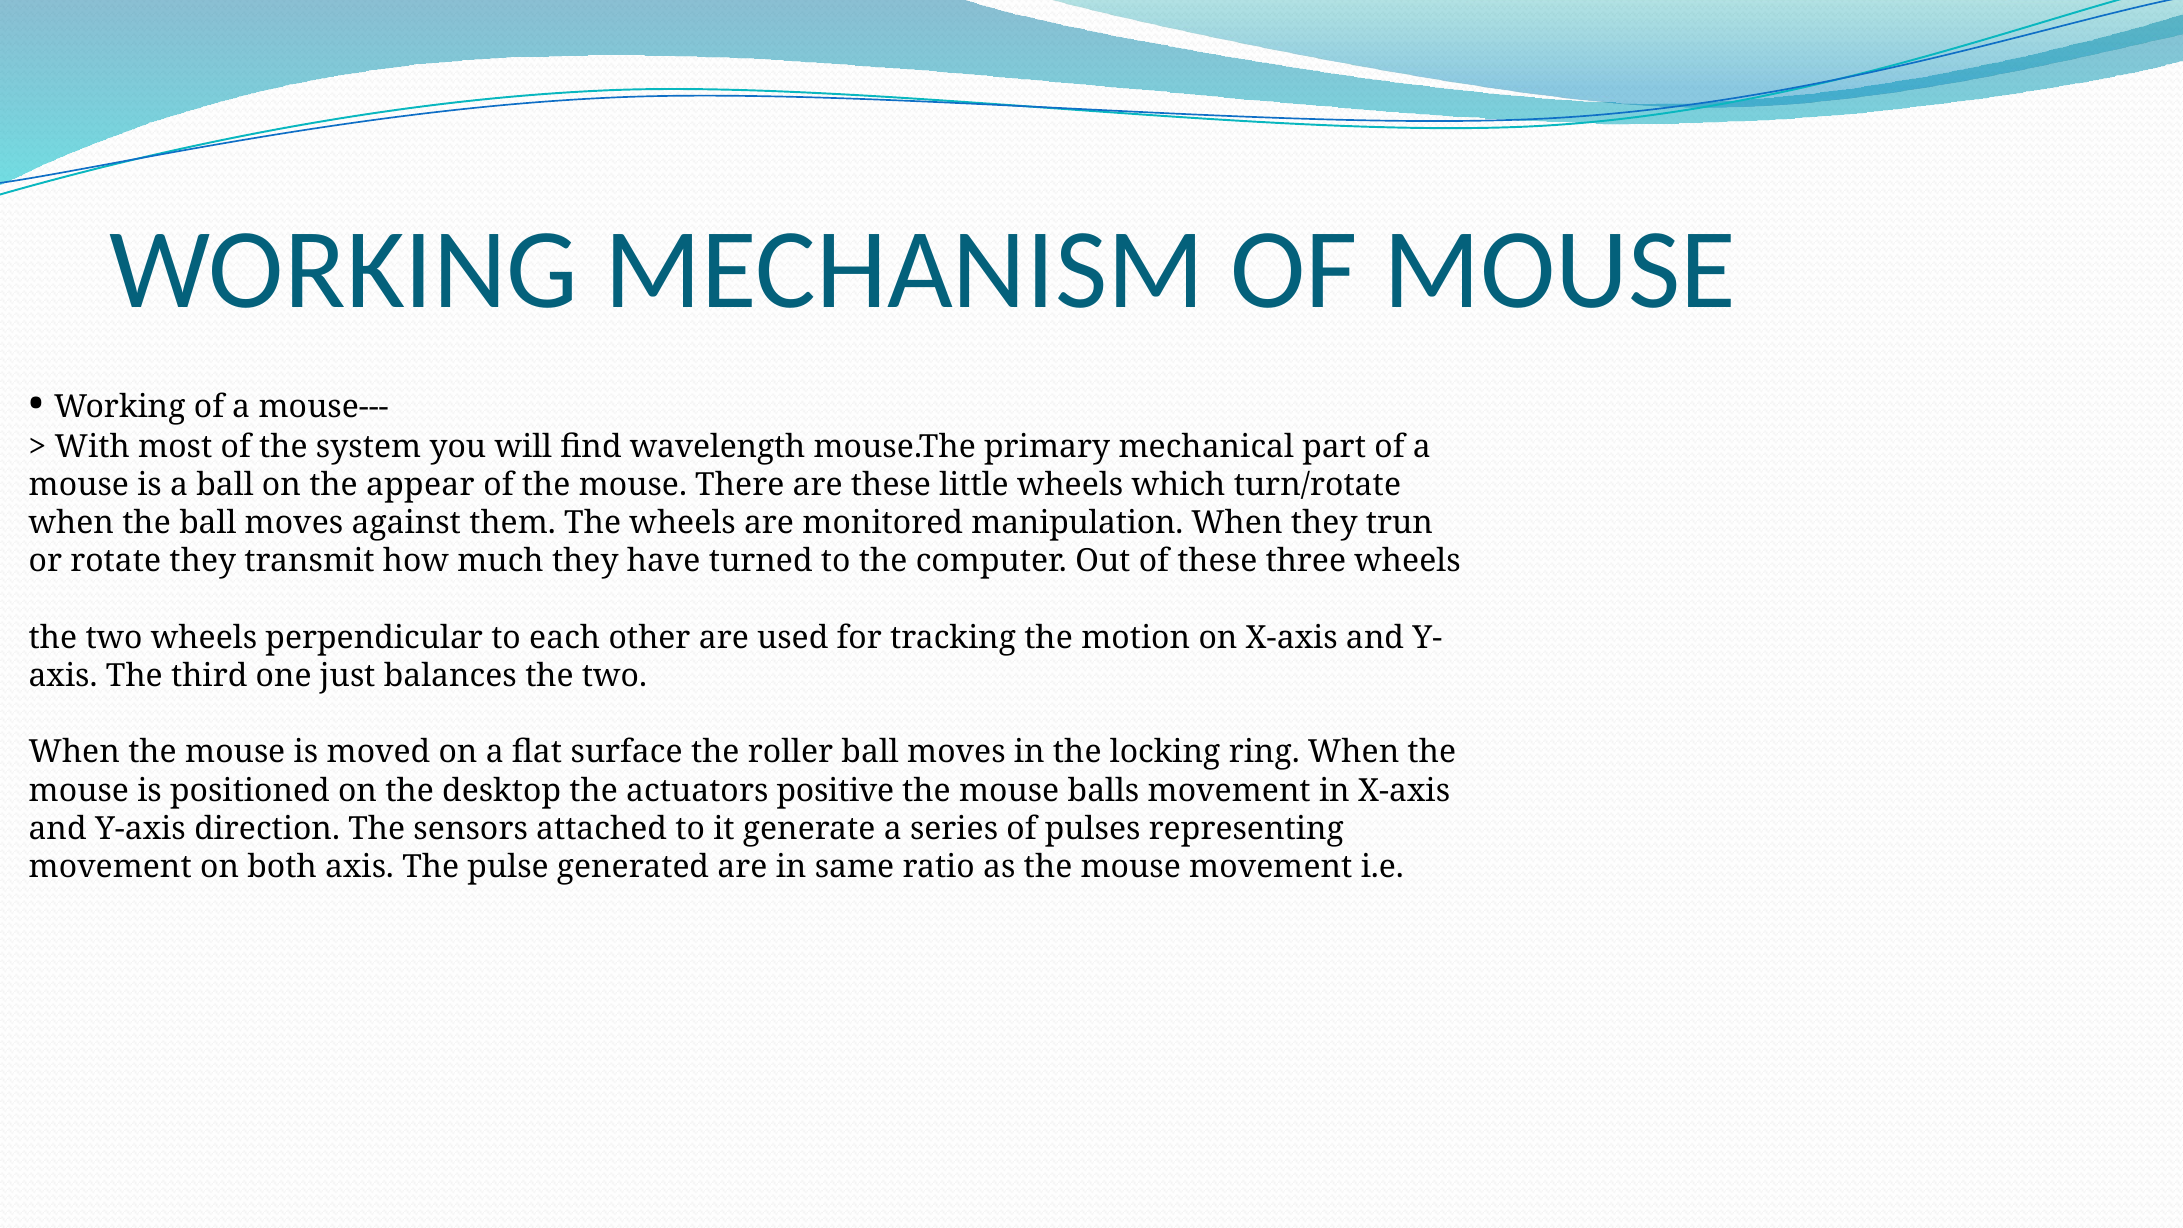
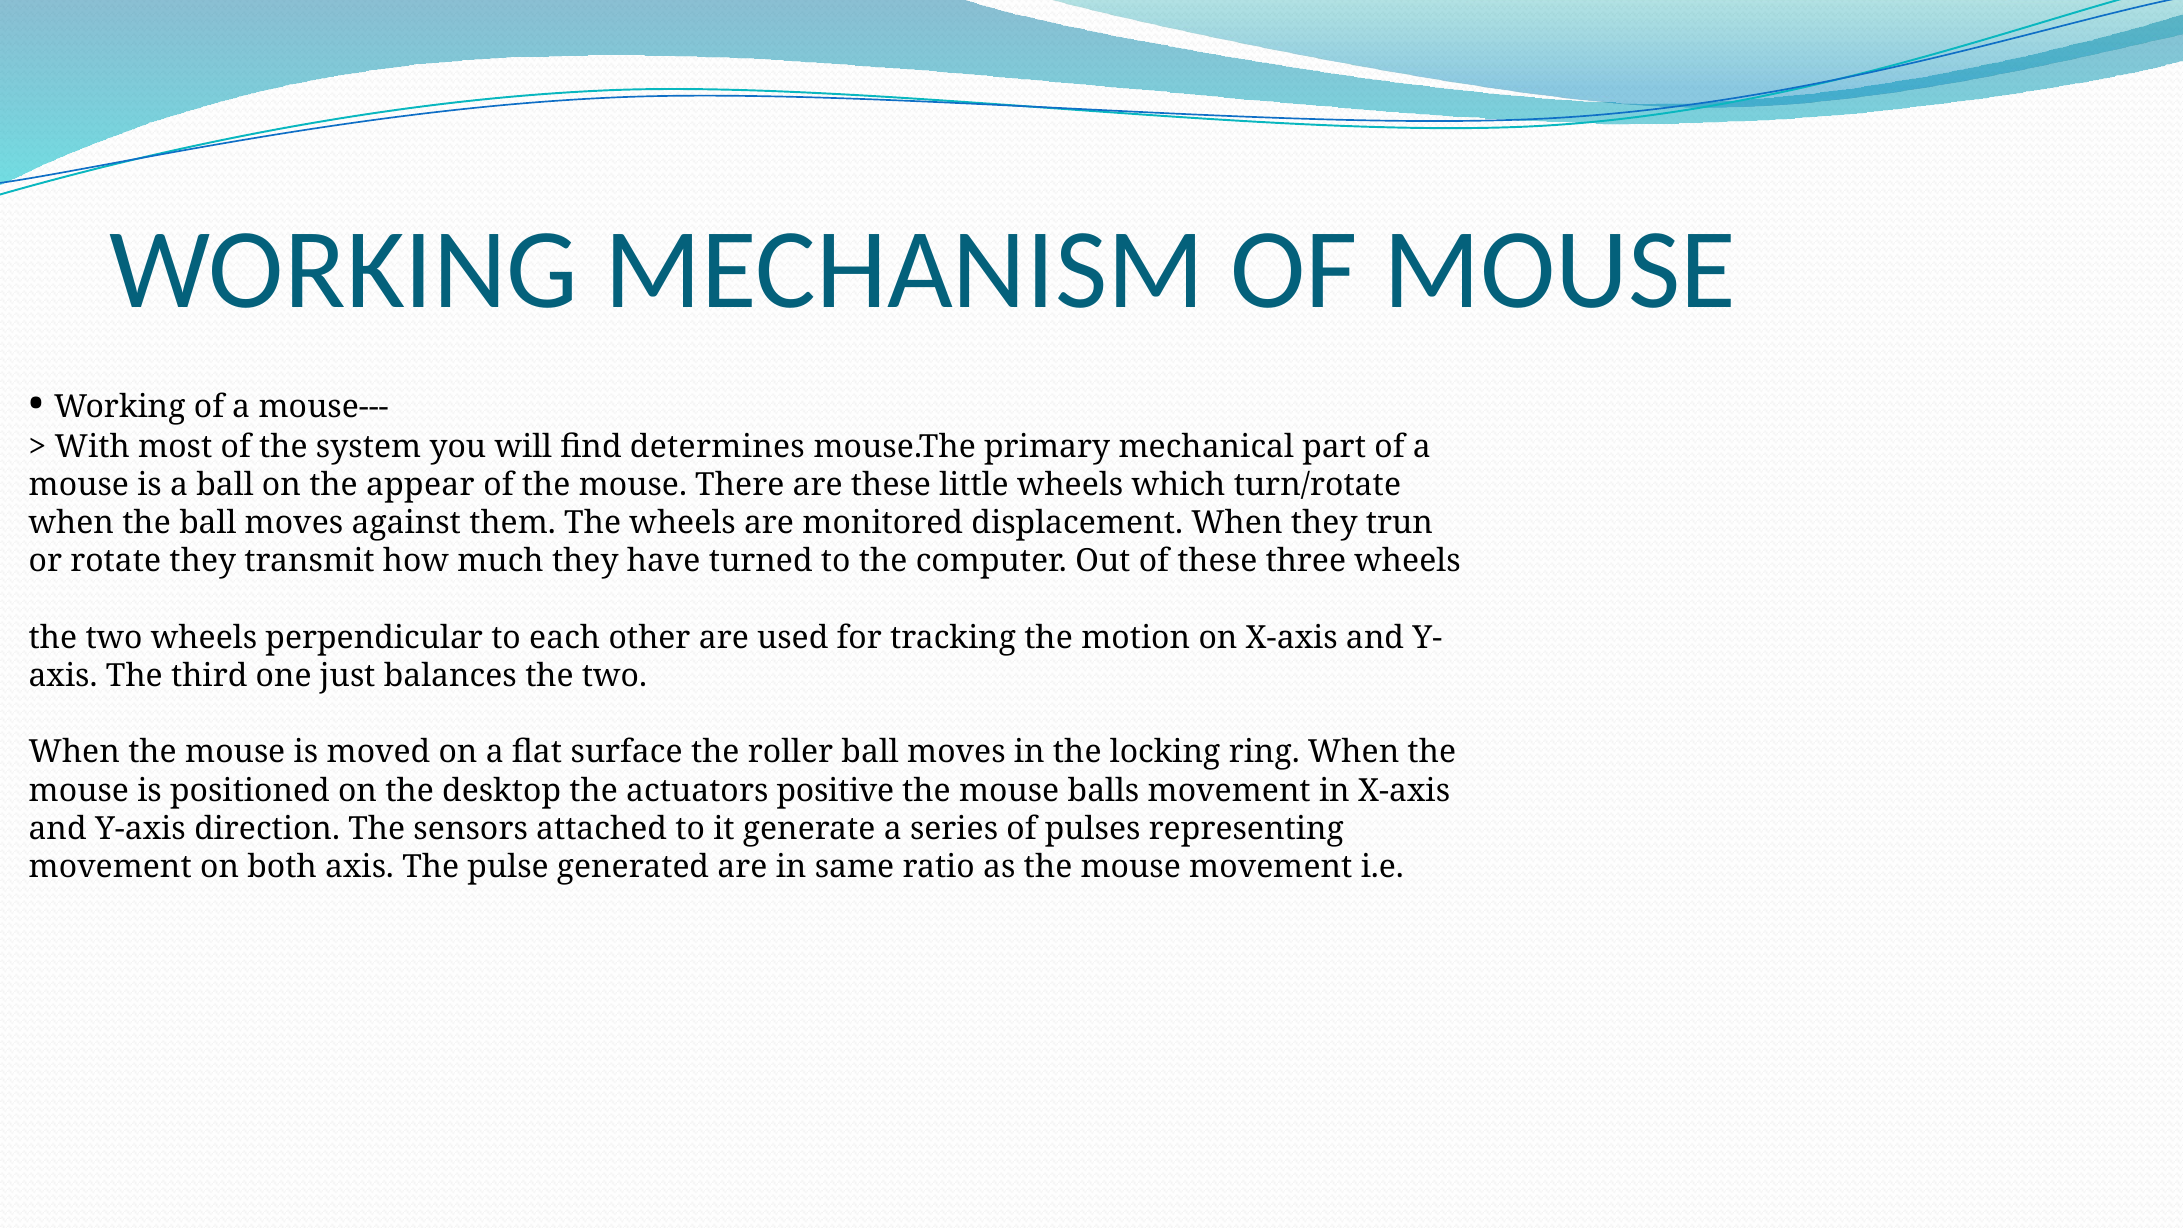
wavelength: wavelength -> determines
manipulation: manipulation -> displacement
